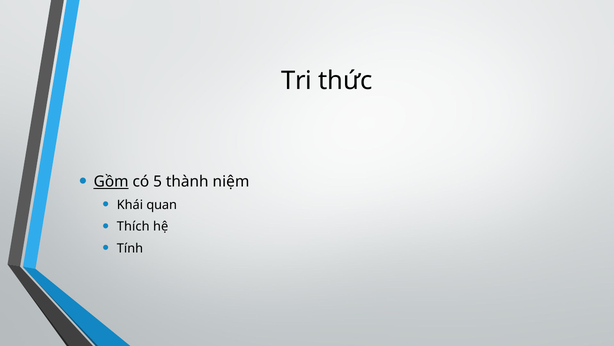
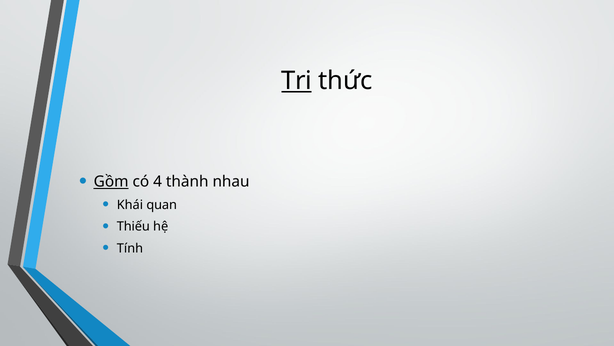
Tri underline: none -> present
5: 5 -> 4
niệm: niệm -> nhau
Thích: Thích -> Thiếu
